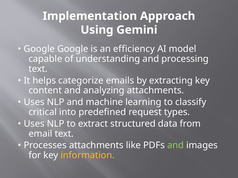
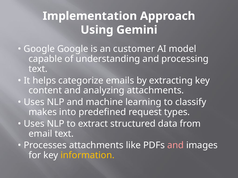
efficiency: efficiency -> customer
critical: critical -> makes
and at (175, 146) colour: light green -> pink
